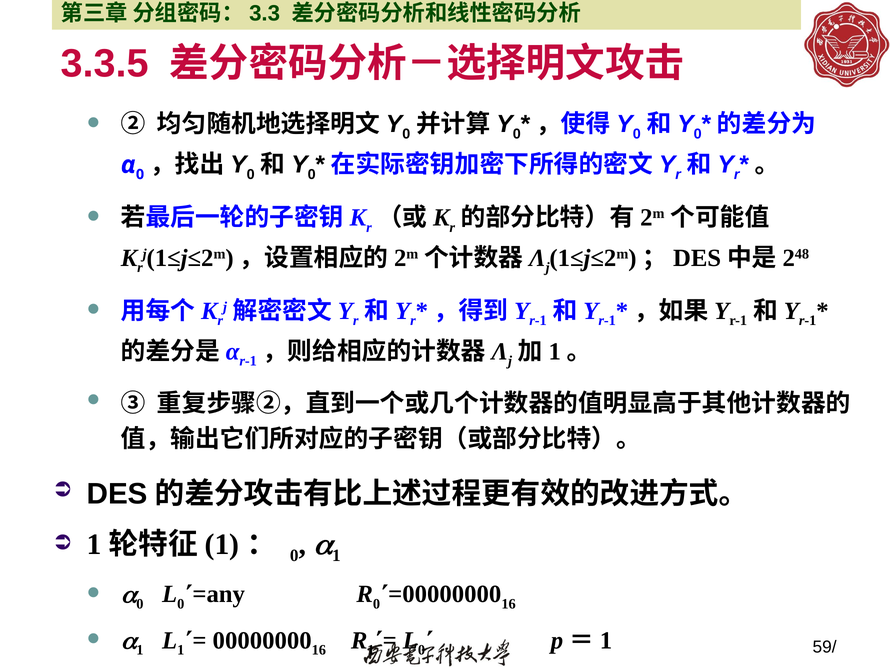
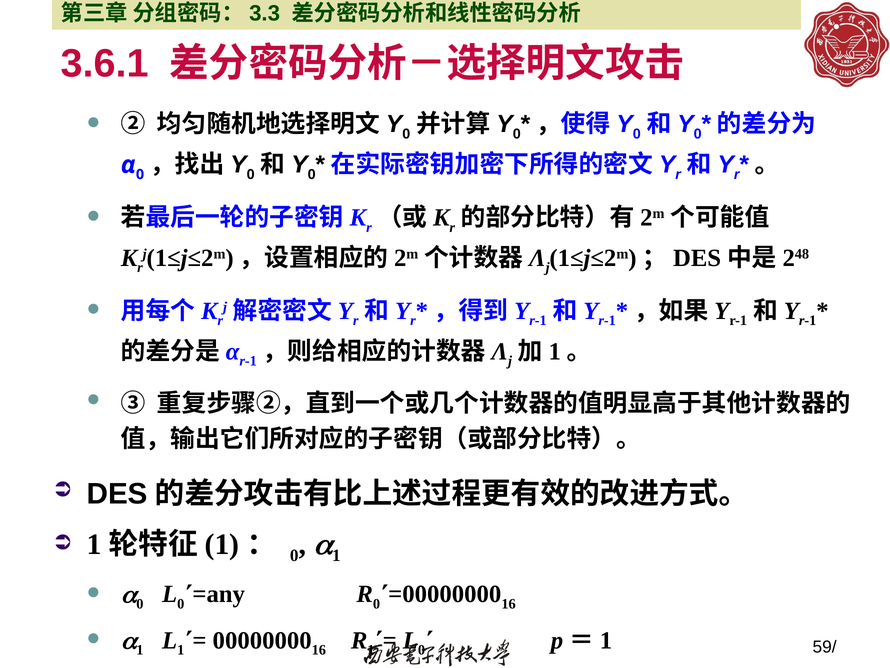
3.3.5: 3.3.5 -> 3.6.1
